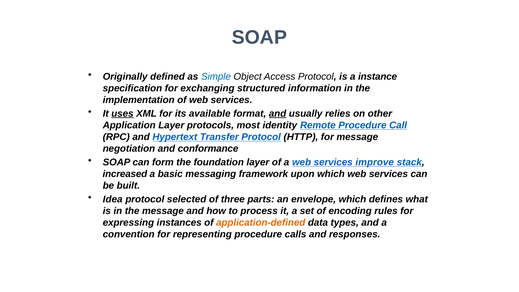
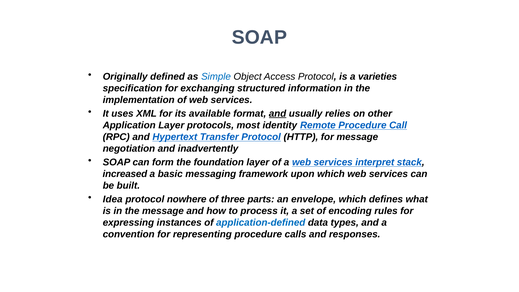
instance: instance -> varieties
uses underline: present -> none
conformance: conformance -> inadvertently
improve: improve -> interpret
selected: selected -> nowhere
application-defined colour: orange -> blue
